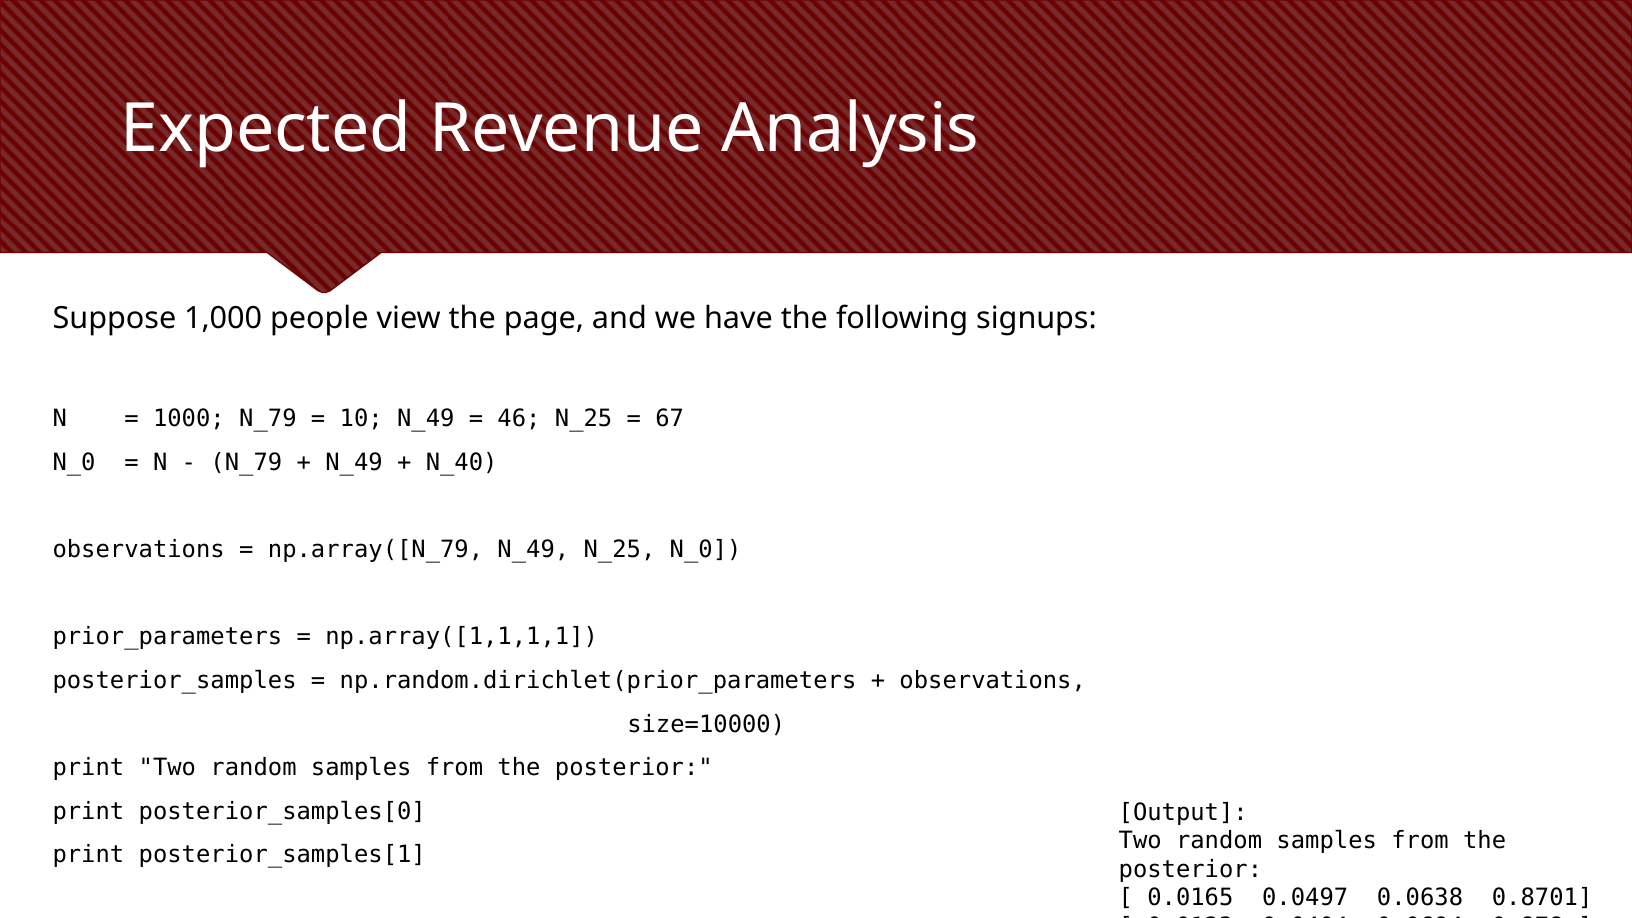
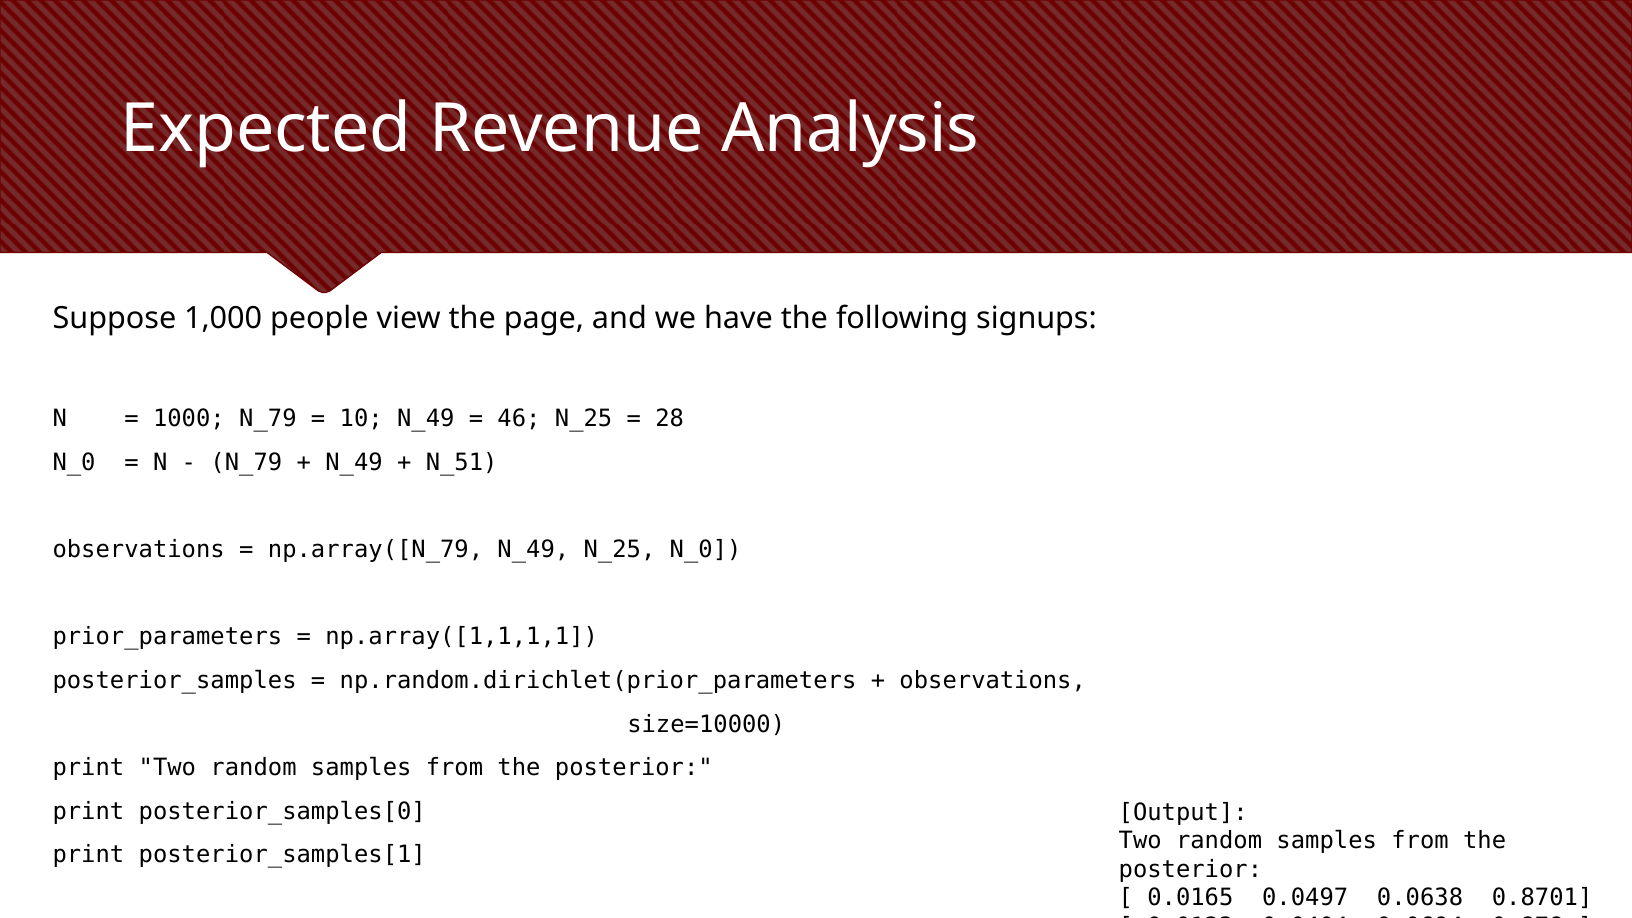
67: 67 -> 28
N_40: N_40 -> N_51
